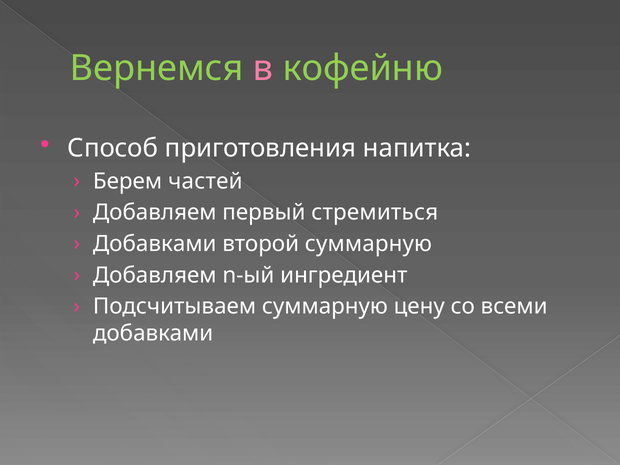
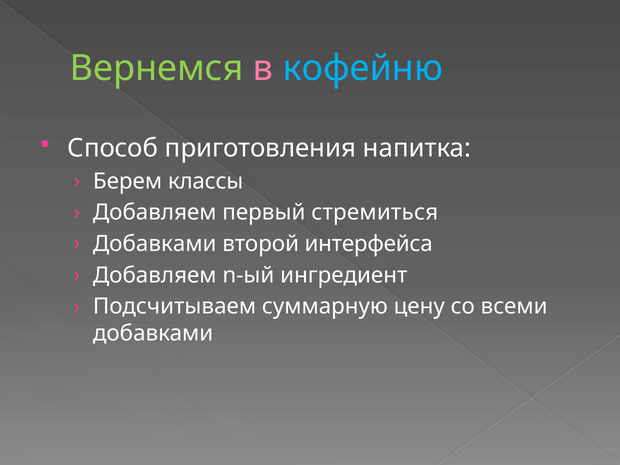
кофейню colour: light green -> light blue
частей: частей -> классы
второй суммарную: суммарную -> интерфейса
